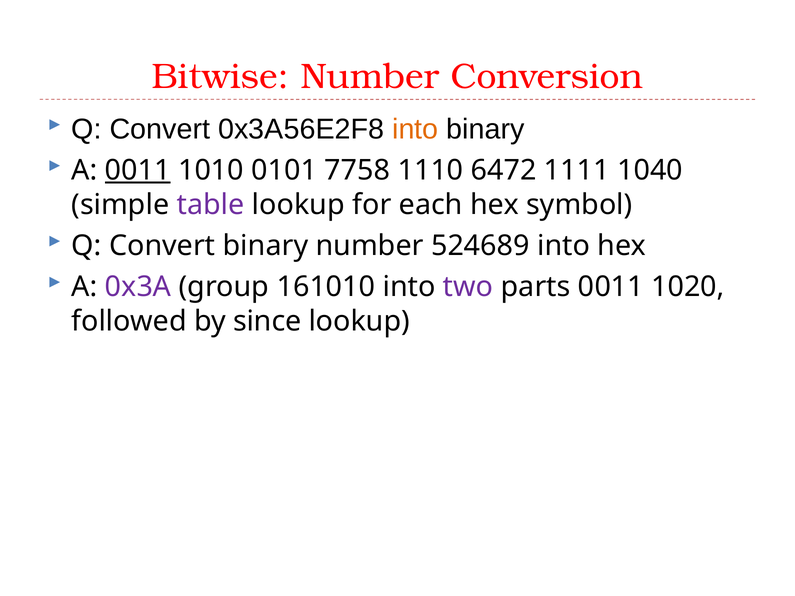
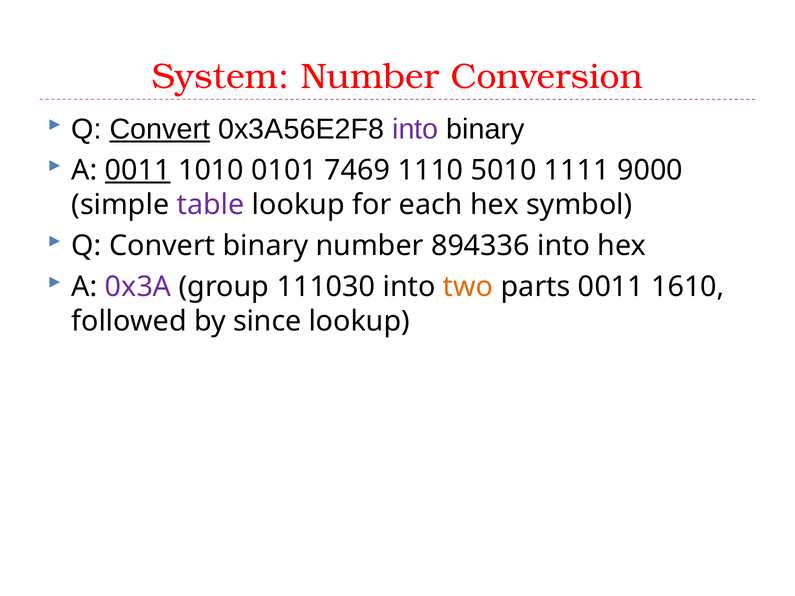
Bitwise: Bitwise -> System
Convert at (160, 129) underline: none -> present
into at (415, 129) colour: orange -> purple
7758: 7758 -> 7469
6472: 6472 -> 5010
1040: 1040 -> 9000
524689: 524689 -> 894336
161010: 161010 -> 111030
two colour: purple -> orange
1020: 1020 -> 1610
